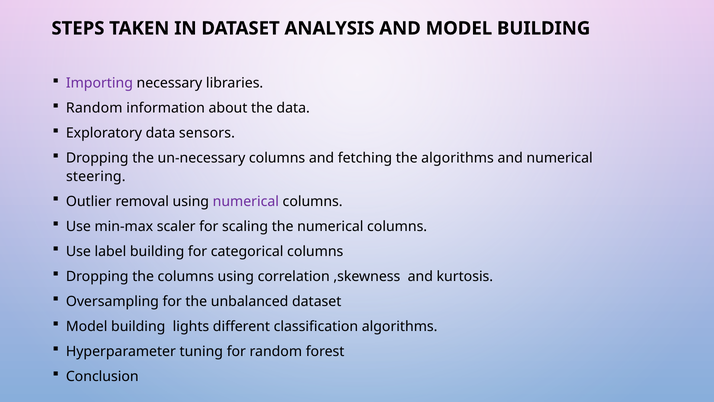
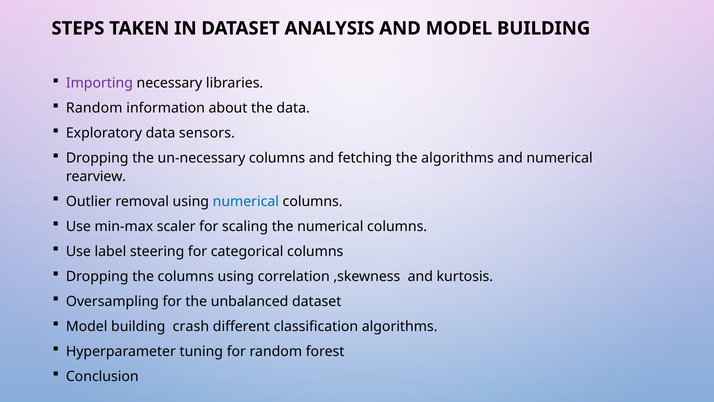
steering: steering -> rearview
numerical at (246, 201) colour: purple -> blue
label building: building -> steering
lights: lights -> crash
